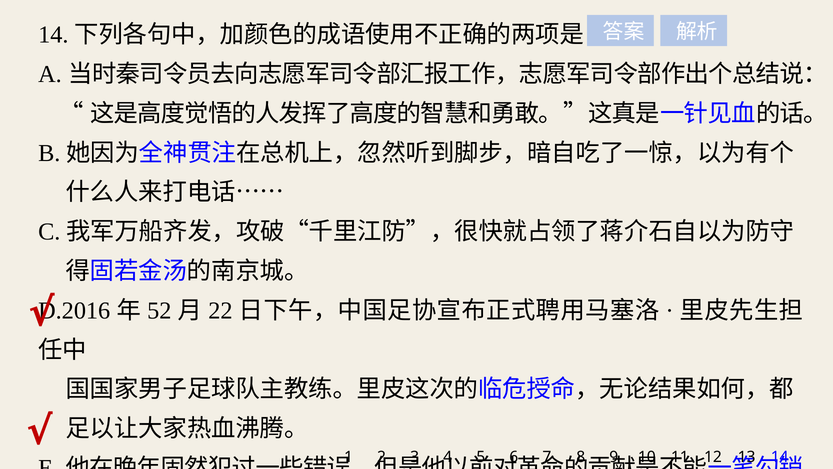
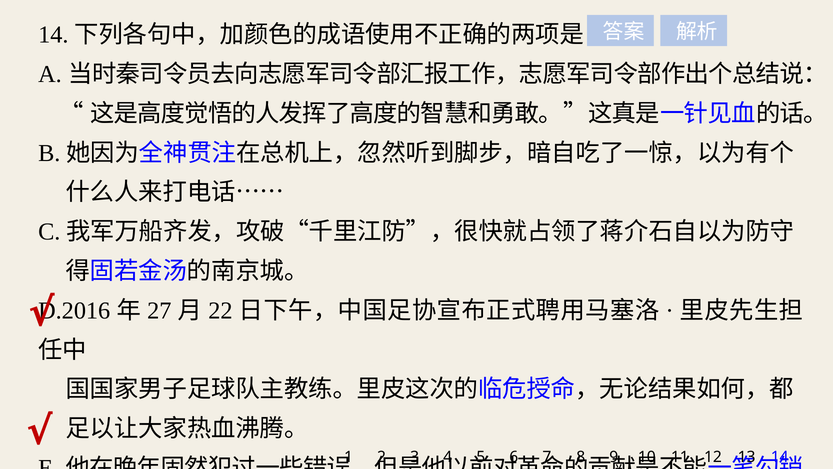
52: 52 -> 27
